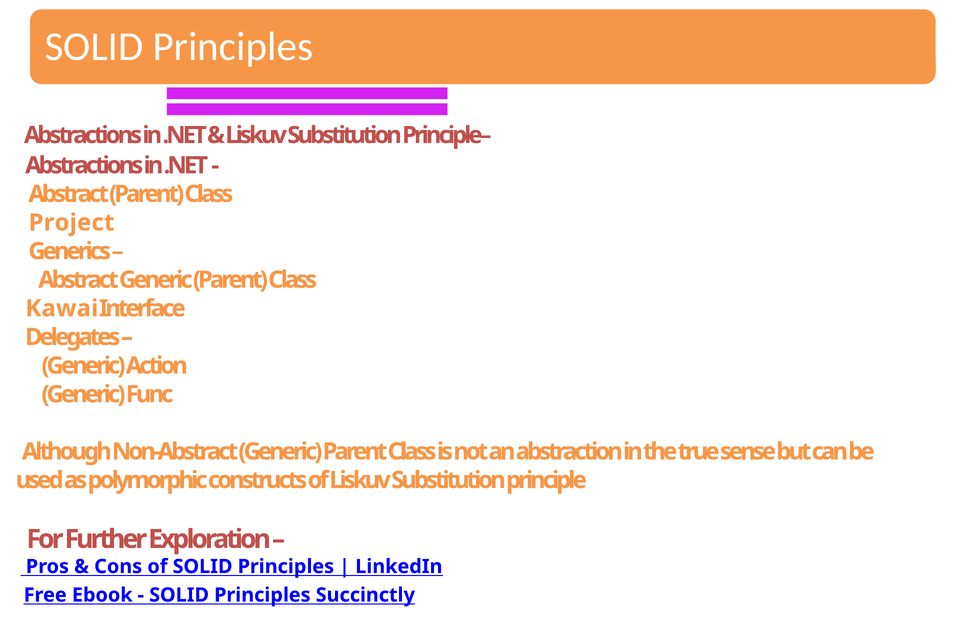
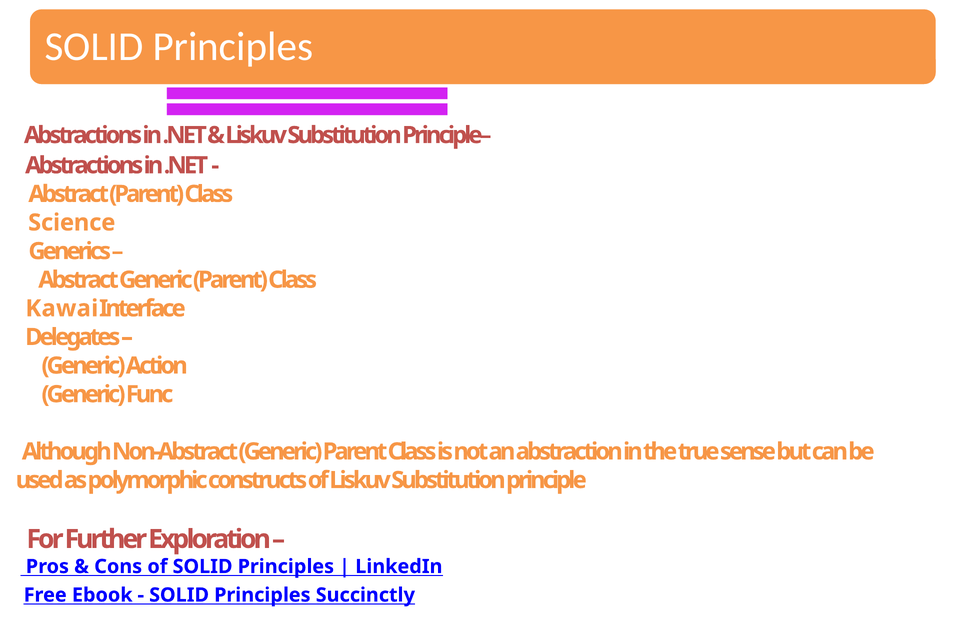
Project: Project -> Science
